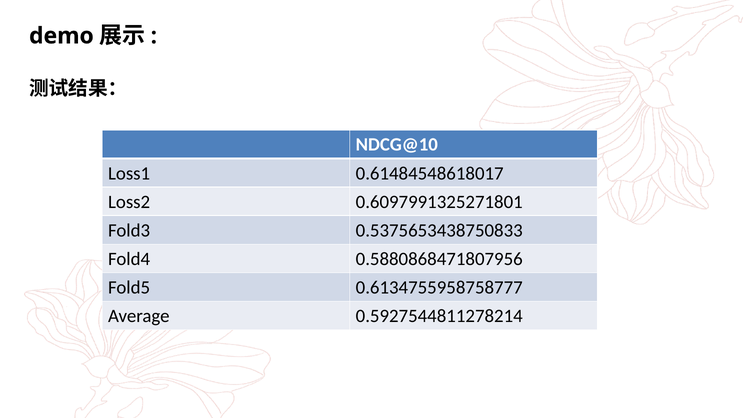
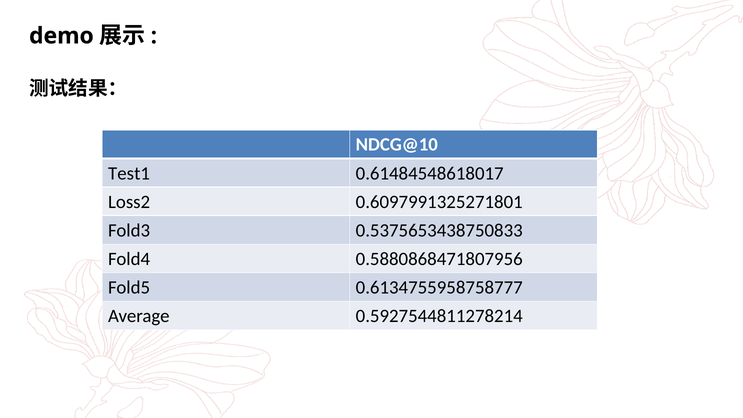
Loss1: Loss1 -> Test1
